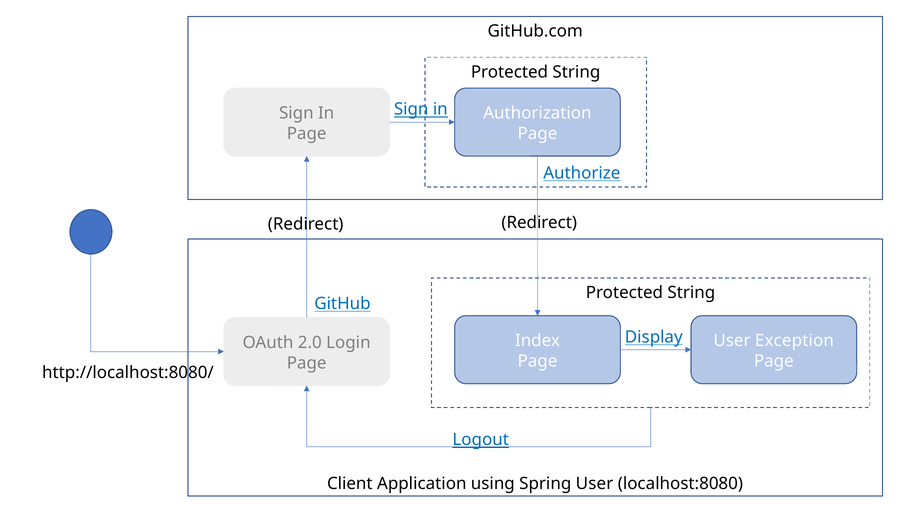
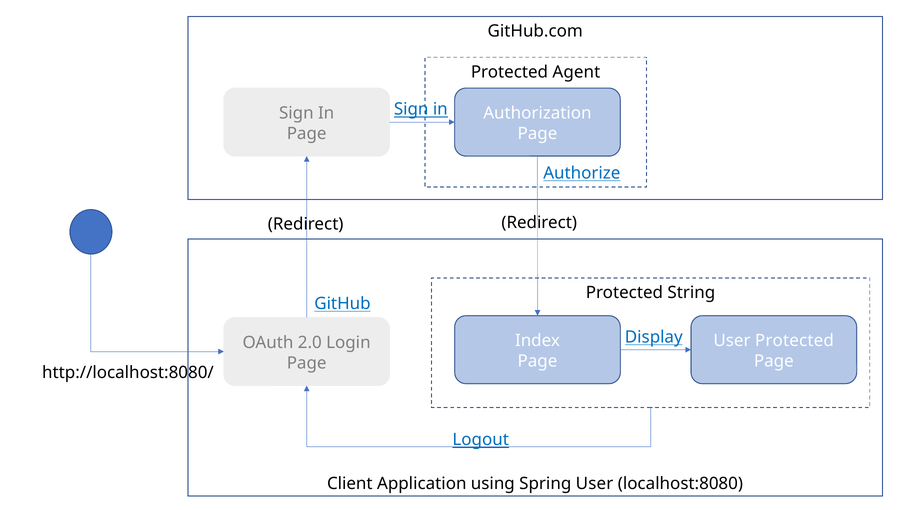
String at (576, 72): String -> Agent
User Exception: Exception -> Protected
